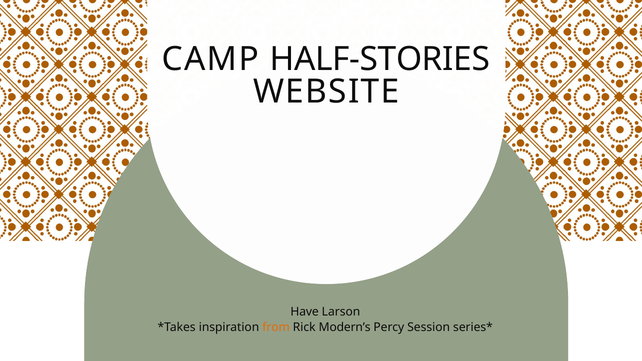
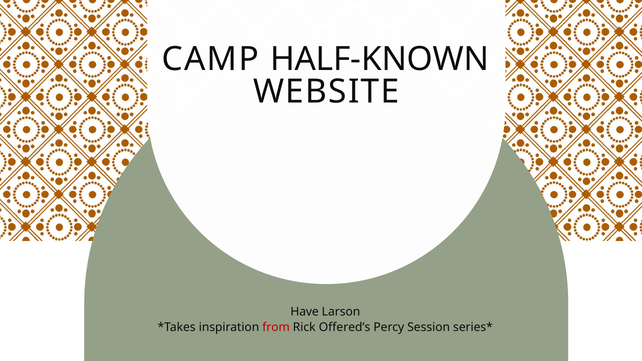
HALF-STORIES: HALF-STORIES -> HALF-KNOWN
from colour: orange -> red
Modern’s: Modern’s -> Offered’s
